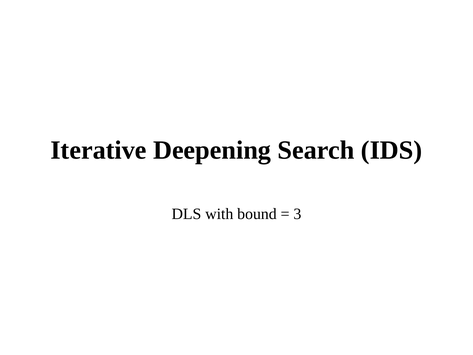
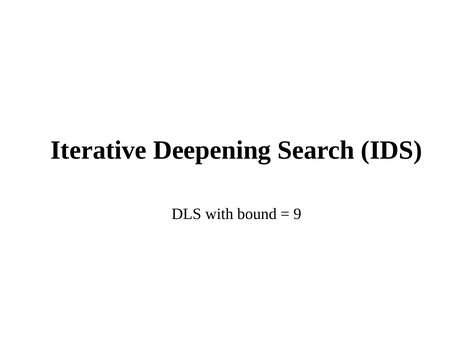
3: 3 -> 9
